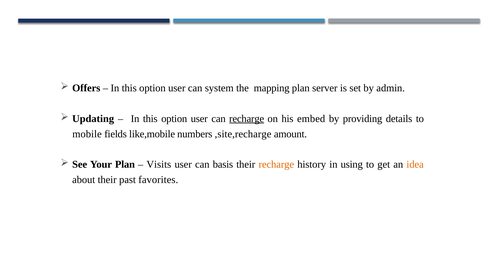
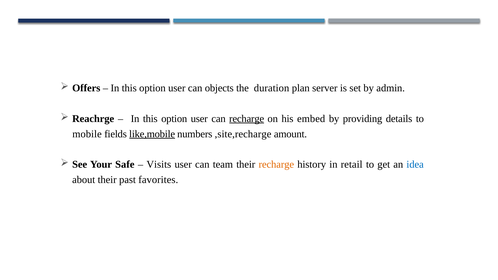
system: system -> objects
mapping: mapping -> duration
Updating: Updating -> Reachrge
like,mobile underline: none -> present
Your Plan: Plan -> Safe
basis: basis -> team
using: using -> retail
idea colour: orange -> blue
